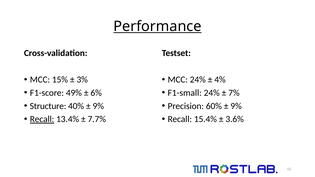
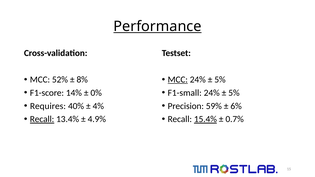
15%: 15% -> 52%
3%: 3% -> 8%
MCC at (178, 80) underline: none -> present
4% at (220, 80): 4% -> 5%
49%: 49% -> 14%
6%: 6% -> 0%
7% at (234, 93): 7% -> 5%
Structure: Structure -> Requires
9% at (98, 106): 9% -> 4%
60%: 60% -> 59%
9% at (236, 106): 9% -> 6%
7.7%: 7.7% -> 4.9%
15.4% underline: none -> present
3.6%: 3.6% -> 0.7%
